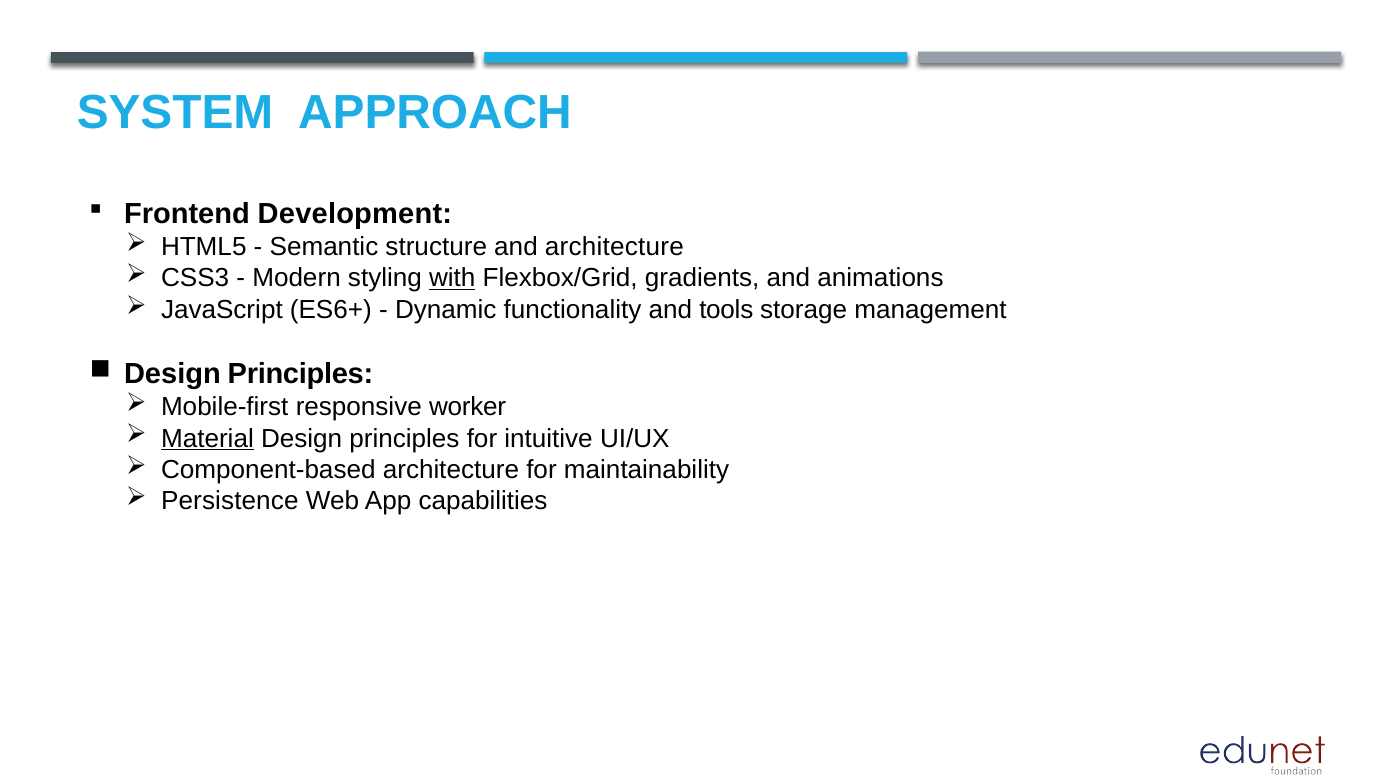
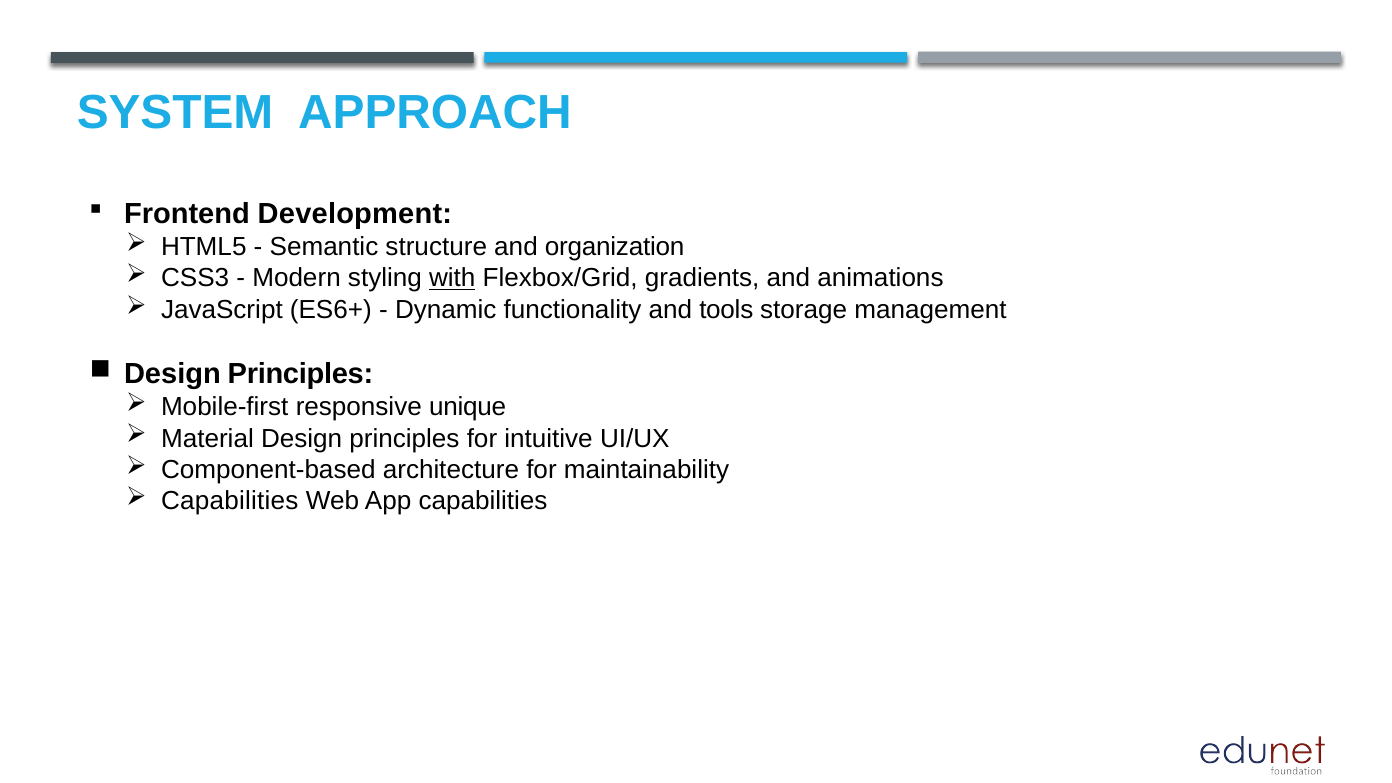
and architecture: architecture -> organization
worker: worker -> unique
Material underline: present -> none
Persistence at (230, 501): Persistence -> Capabilities
